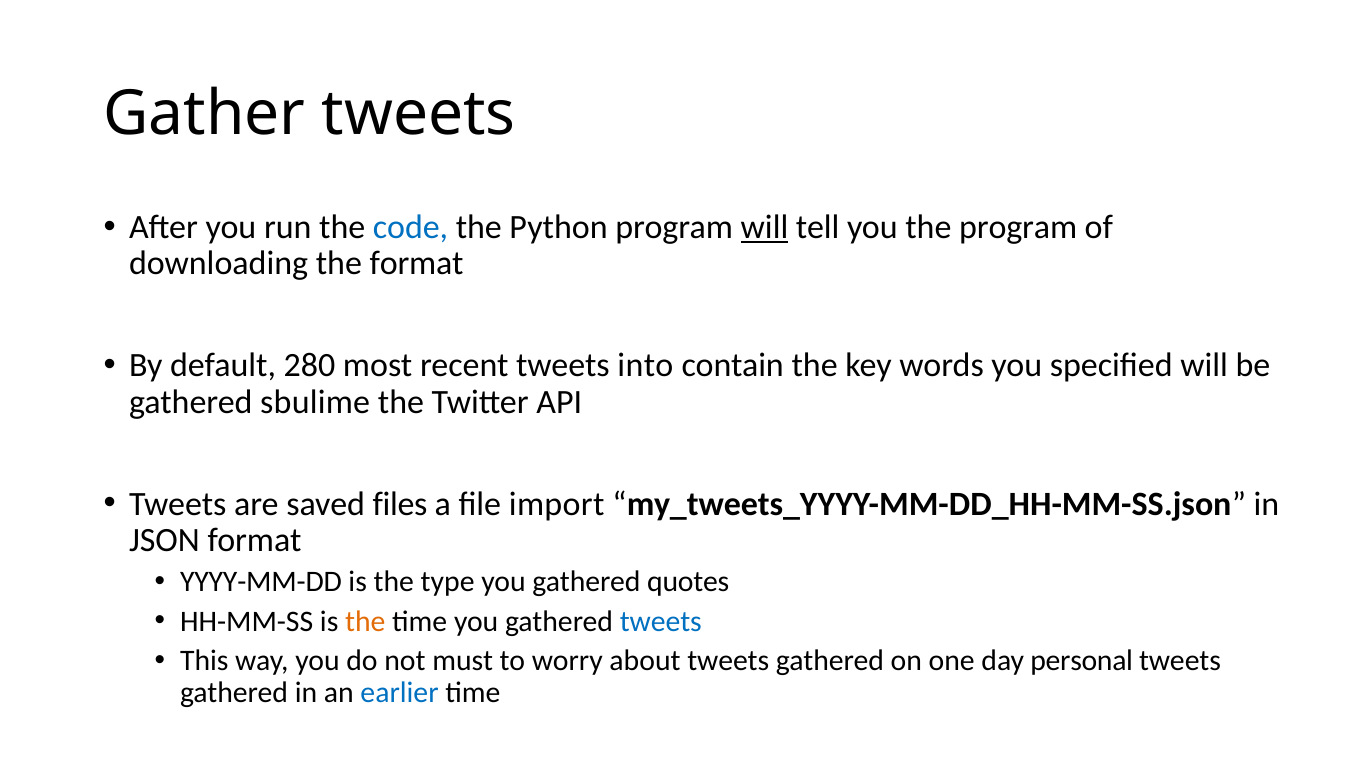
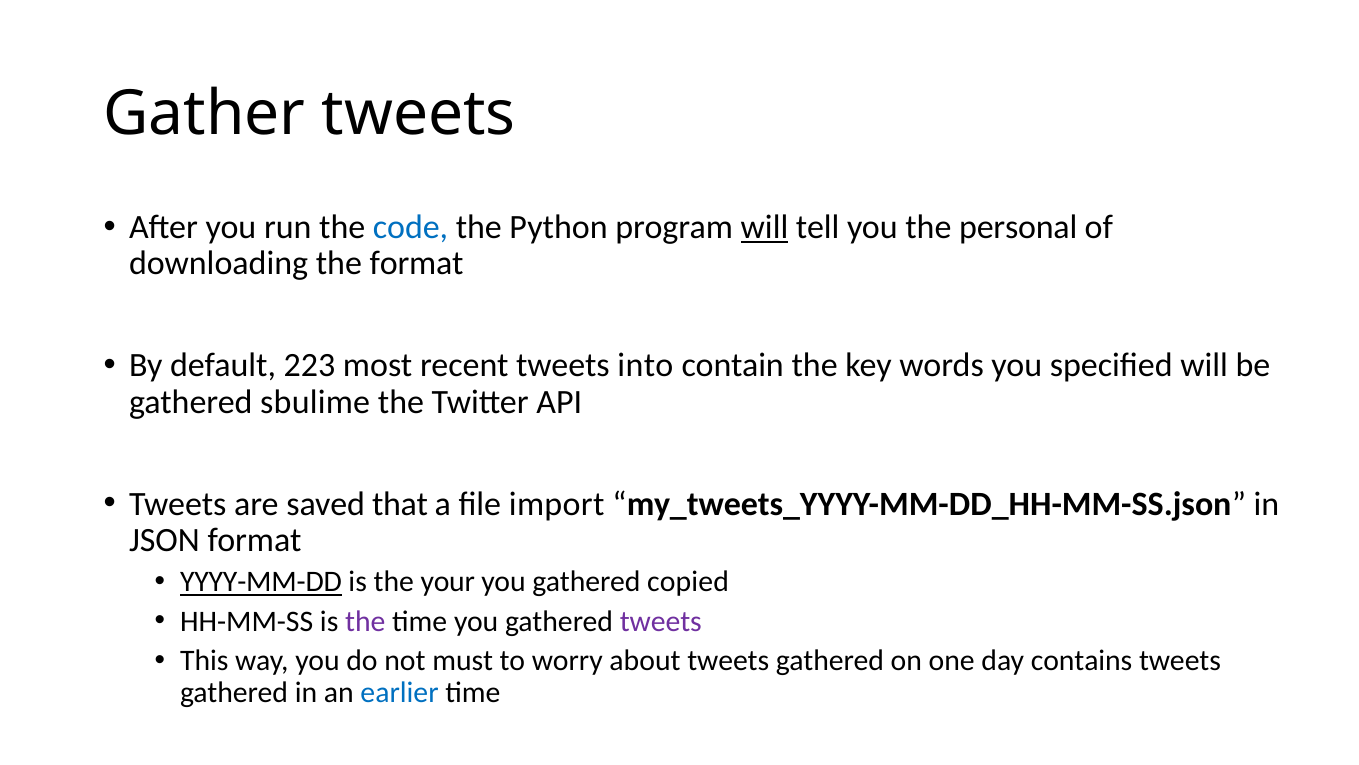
the program: program -> personal
280: 280 -> 223
files: files -> that
YYYY-MM-DD underline: none -> present
type: type -> your
quotes: quotes -> copied
the at (365, 621) colour: orange -> purple
tweets at (661, 621) colour: blue -> purple
personal: personal -> contains
